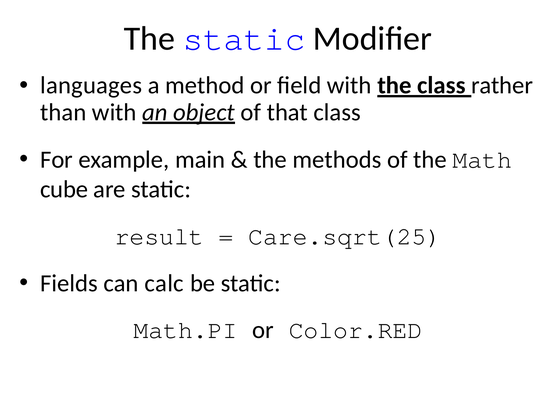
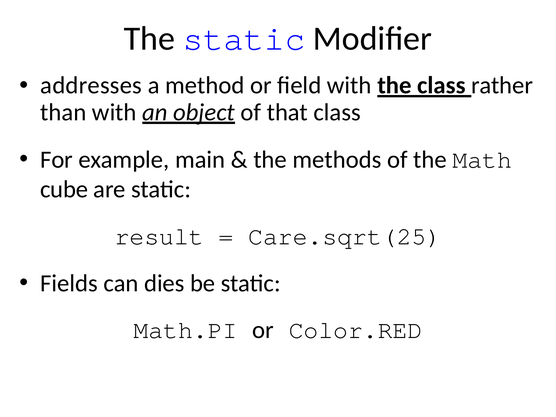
languages: languages -> addresses
calc: calc -> dies
